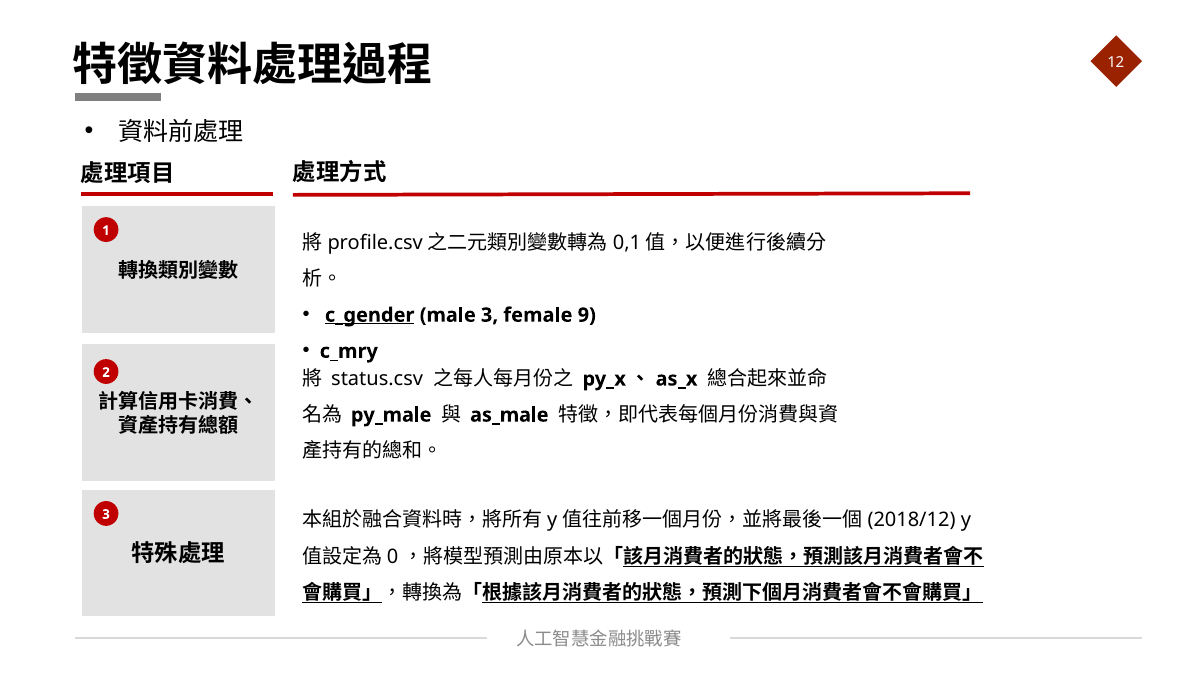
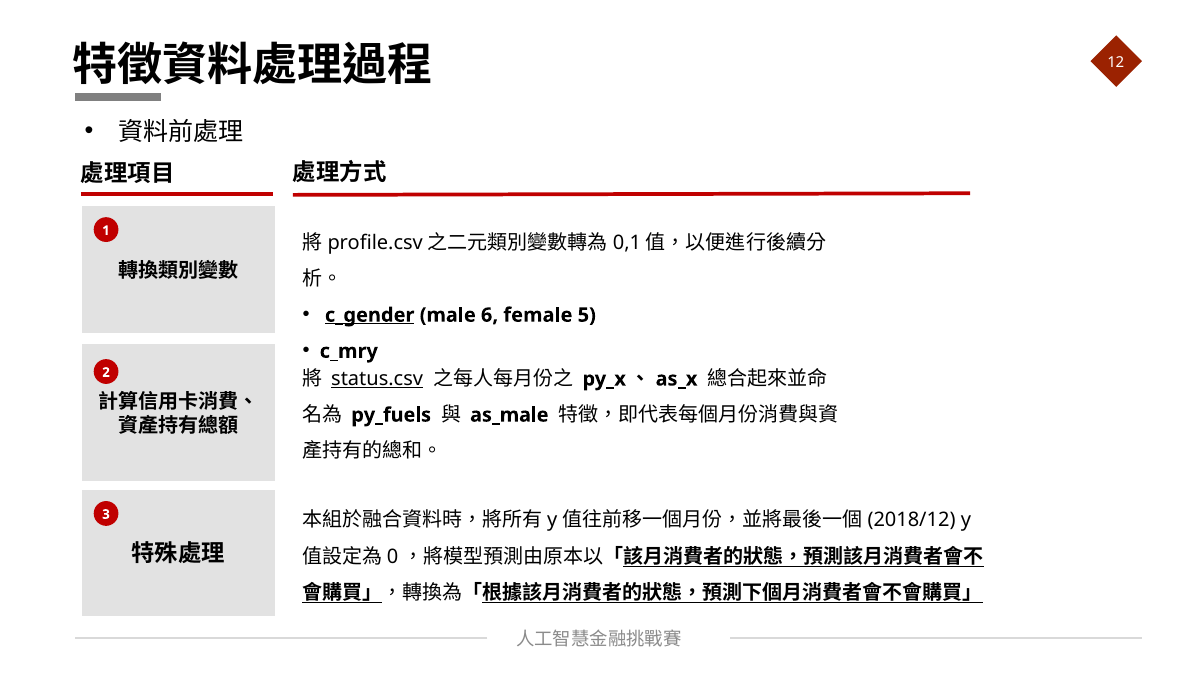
male 3: 3 -> 6
9: 9 -> 5
status.csv underline: none -> present
py_male: py_male -> py_fuels
